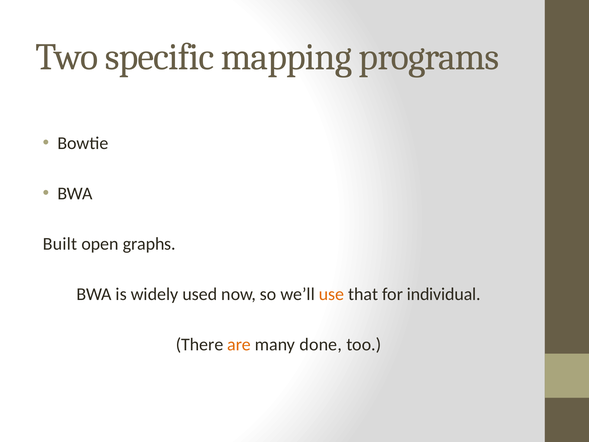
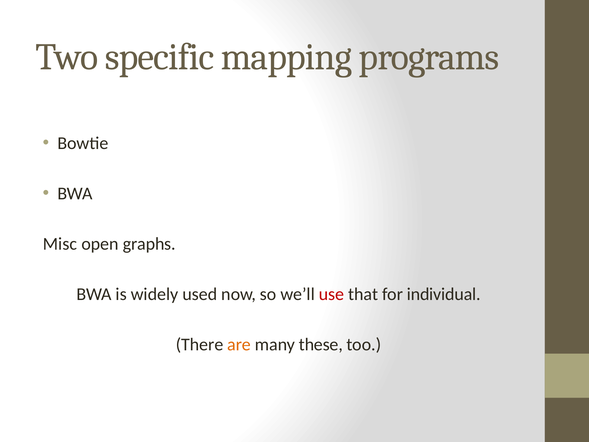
Built: Built -> Misc
use colour: orange -> red
done: done -> these
